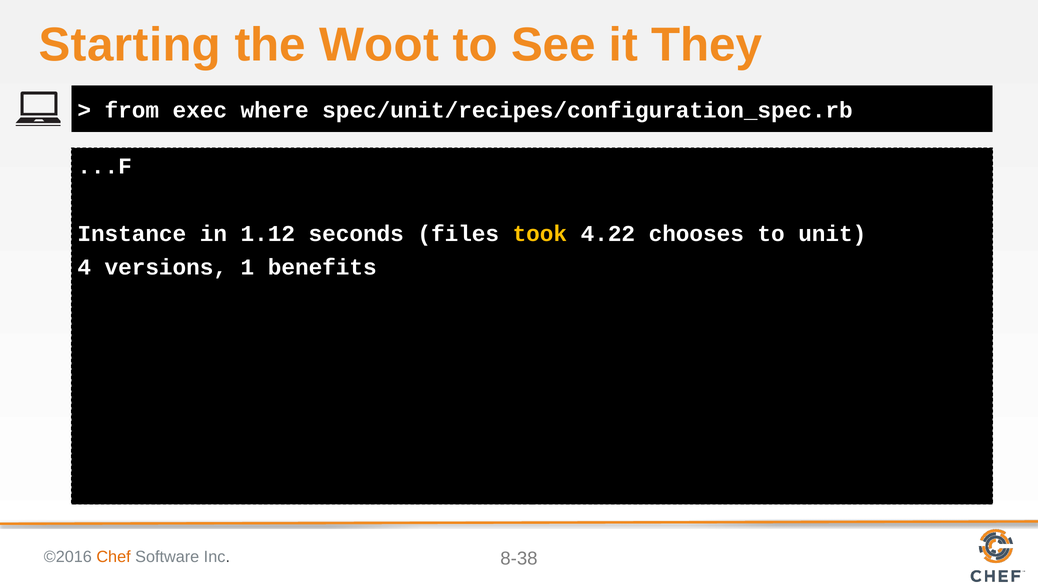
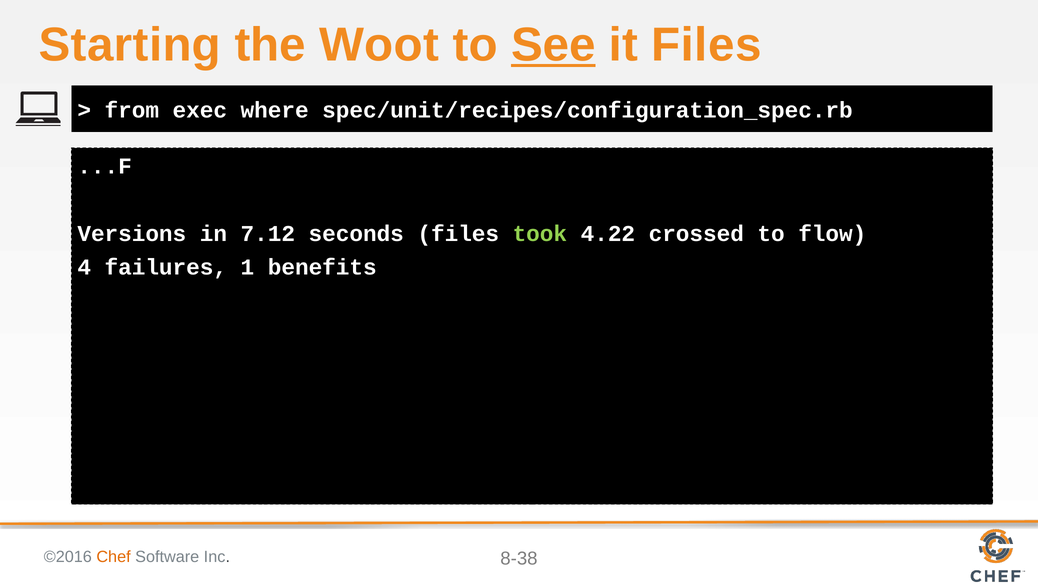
See underline: none -> present
it They: They -> Files
Instance: Instance -> Versions
1.12: 1.12 -> 7.12
took colour: yellow -> light green
chooses: chooses -> crossed
unit: unit -> flow
versions: versions -> failures
